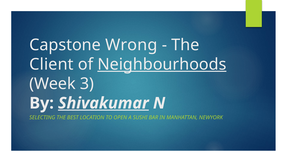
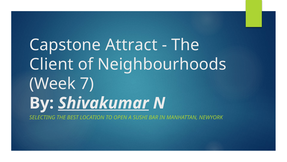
Wrong: Wrong -> Attract
Neighbourhoods underline: present -> none
3: 3 -> 7
